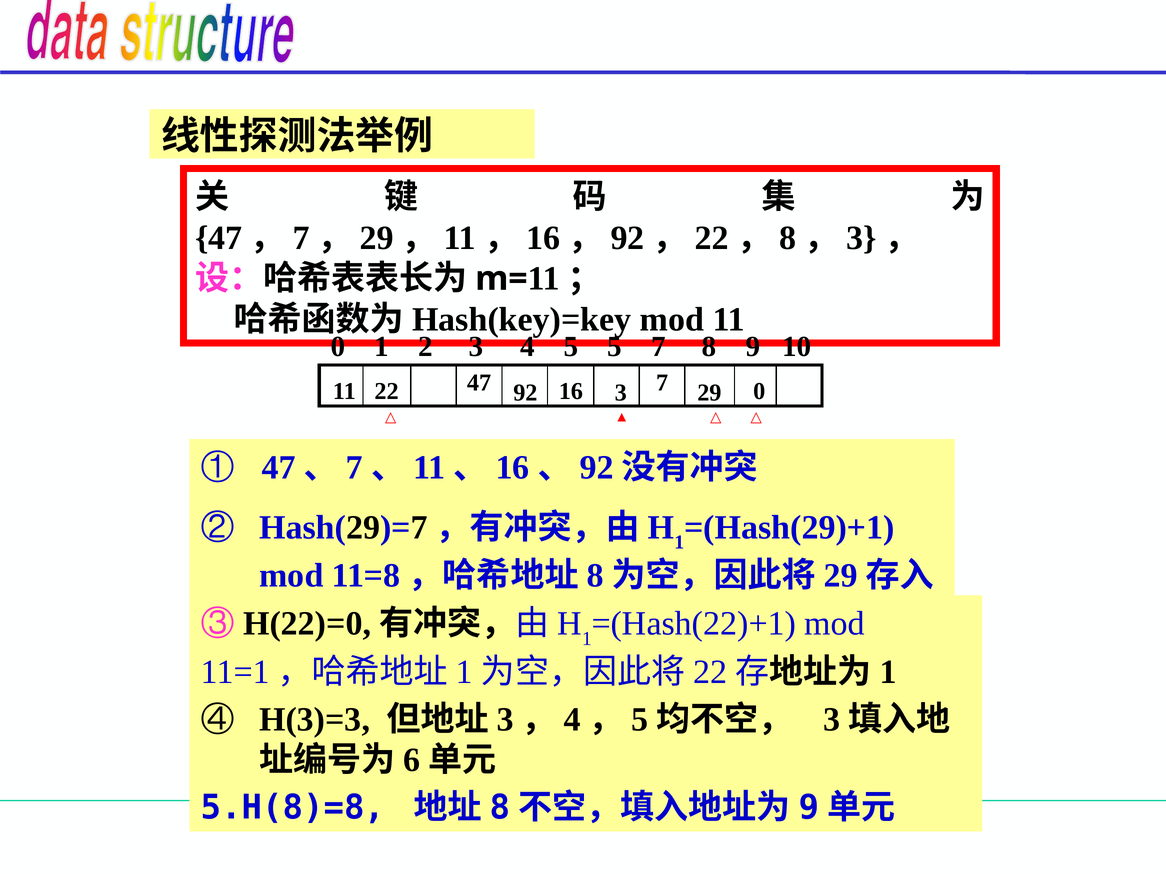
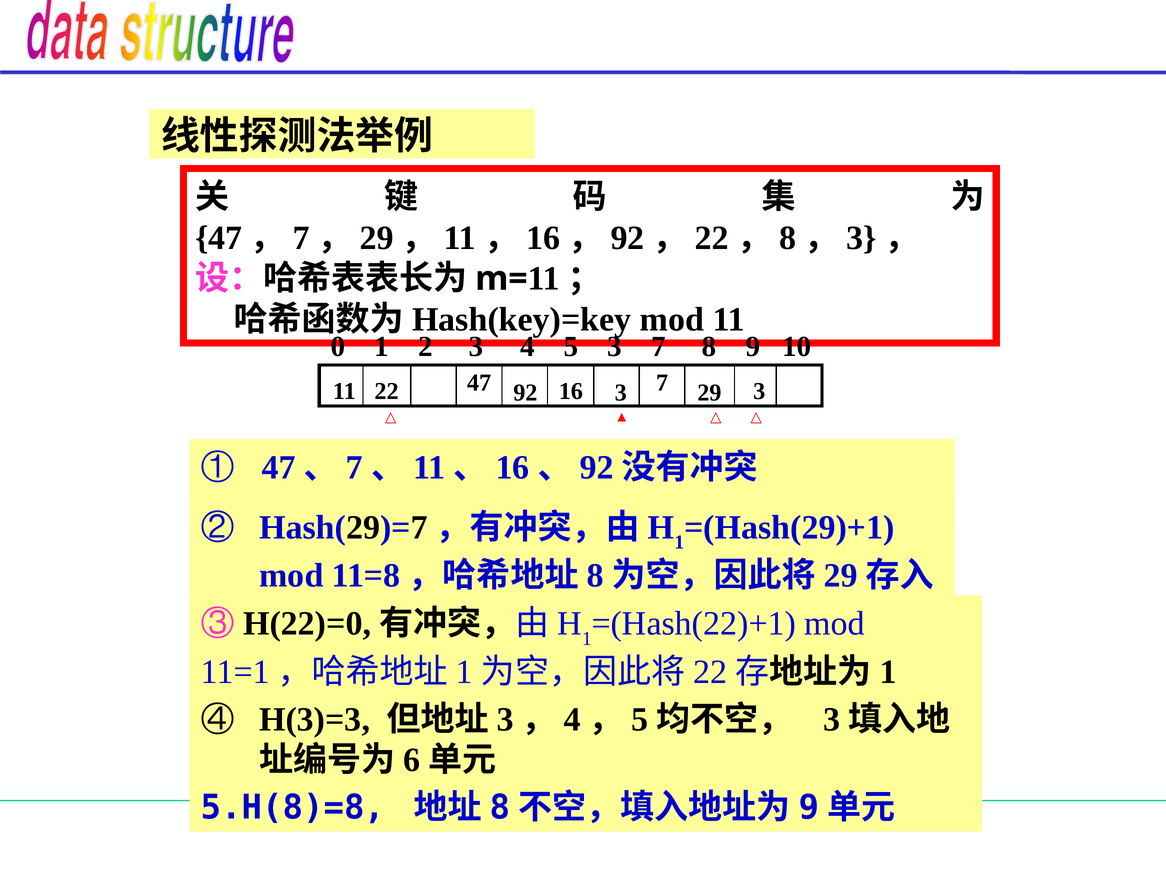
5 5: 5 -> 3
22 0: 0 -> 3
